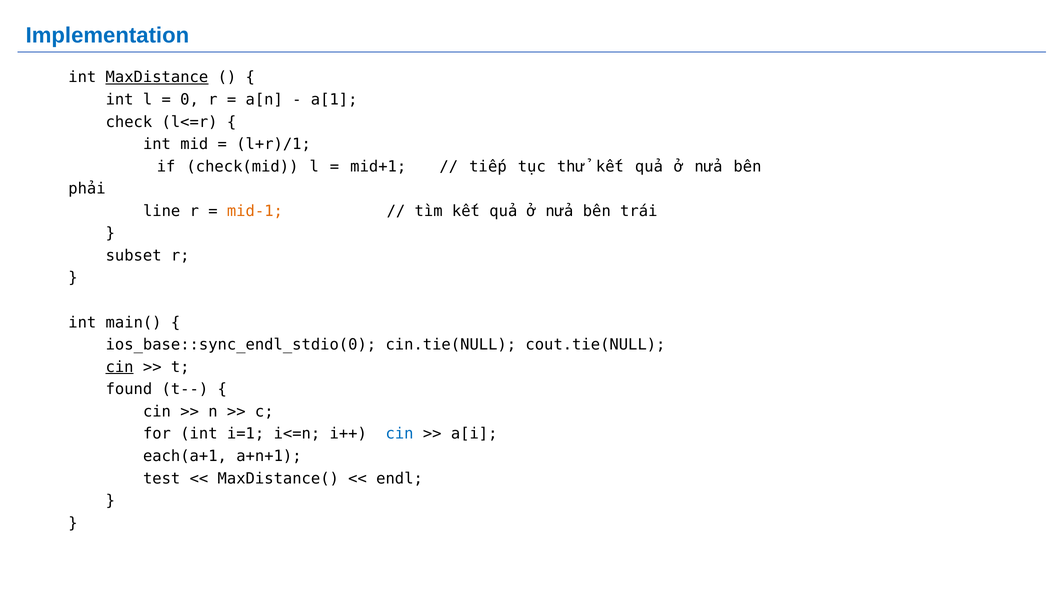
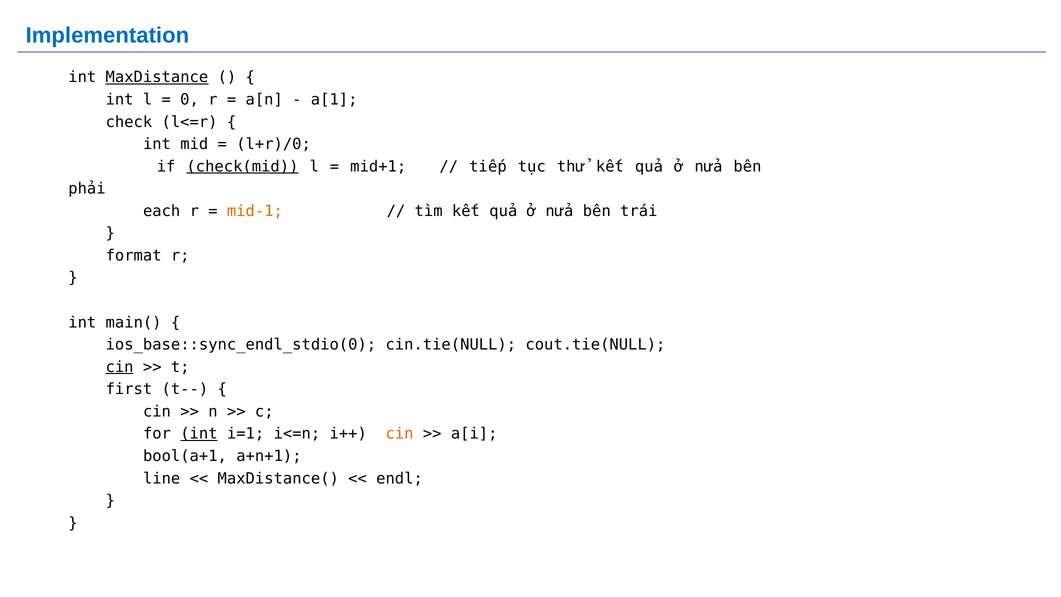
l+r)/1: l+r)/1 -> l+r)/0
check(mid underline: none -> present
line: line -> each
subset: subset -> format
found: found -> first
int at (199, 434) underline: none -> present
cin at (400, 434) colour: blue -> orange
each(a+1: each(a+1 -> bool(a+1
test: test -> line
